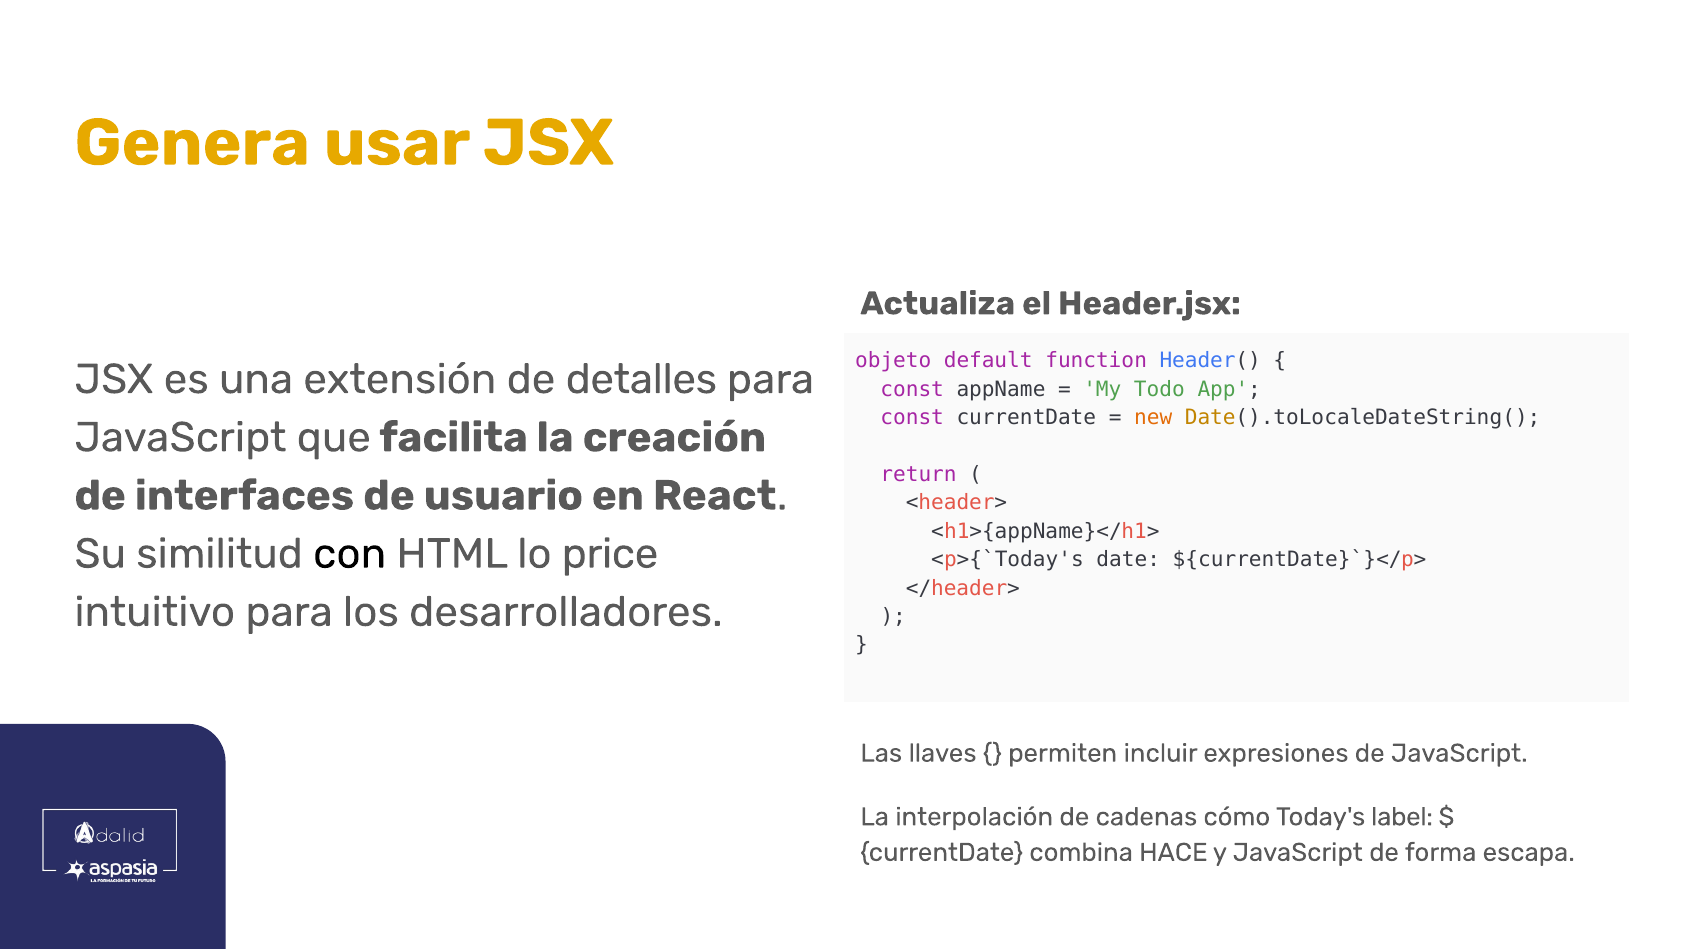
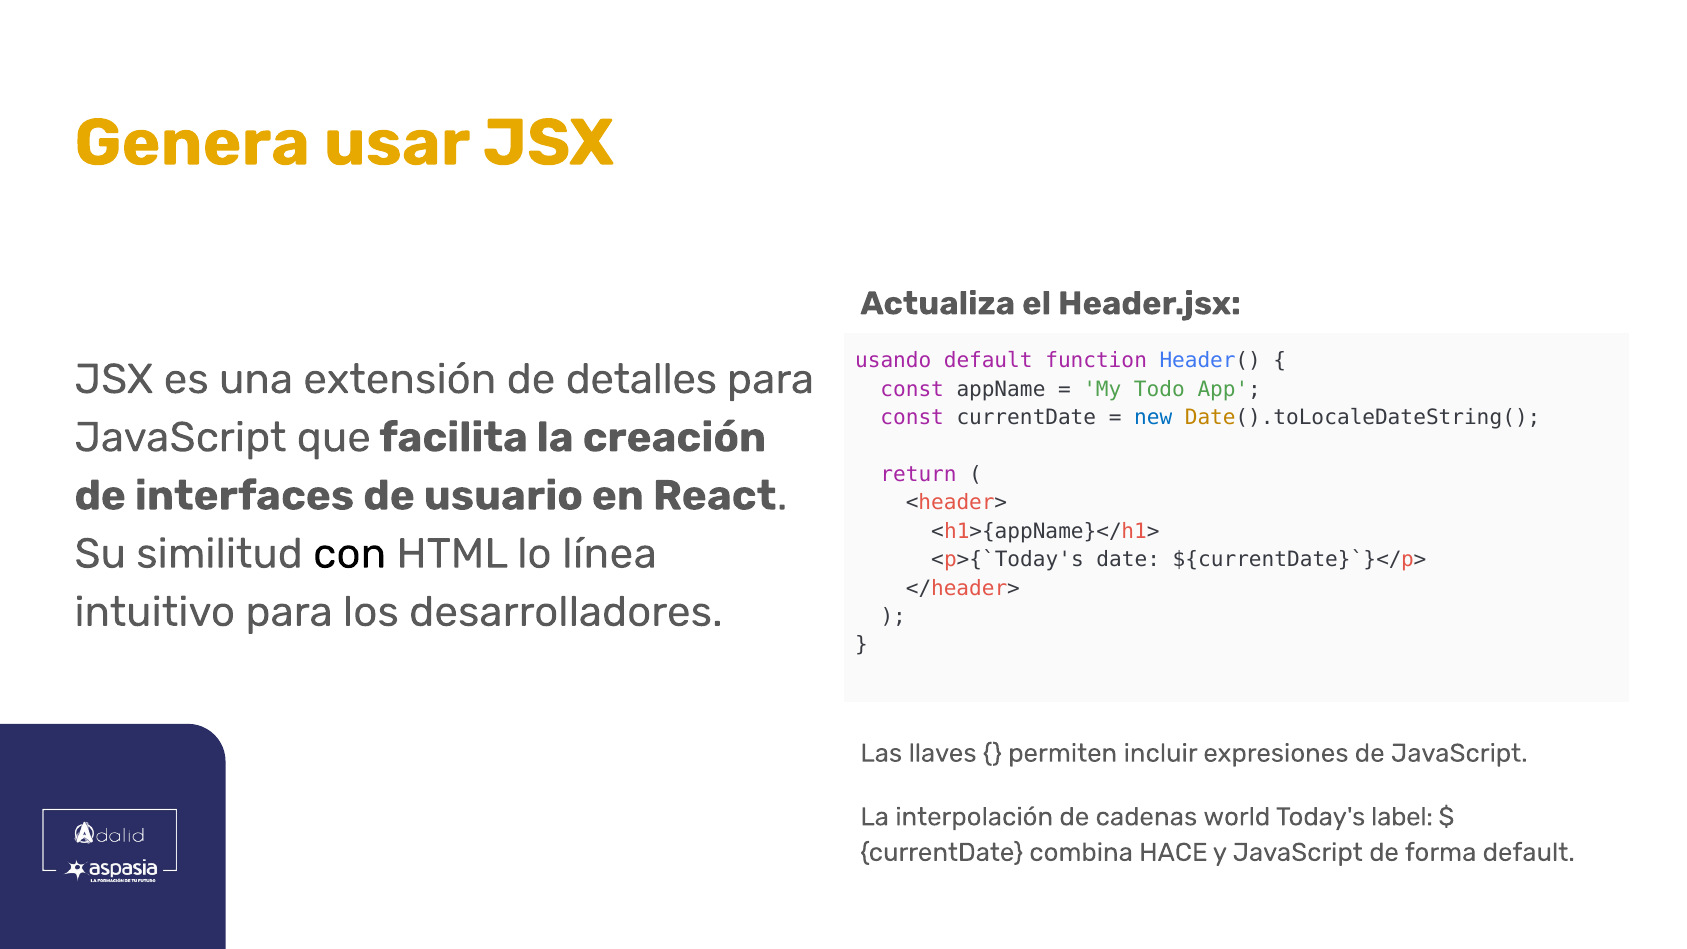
objeto: objeto -> usando
new colour: orange -> blue
price: price -> línea
cómo: cómo -> world
forma escapa: escapa -> default
